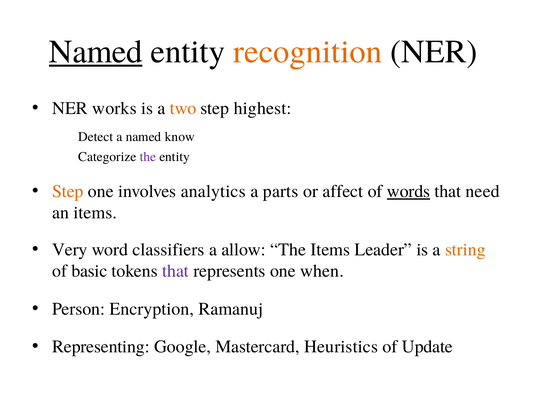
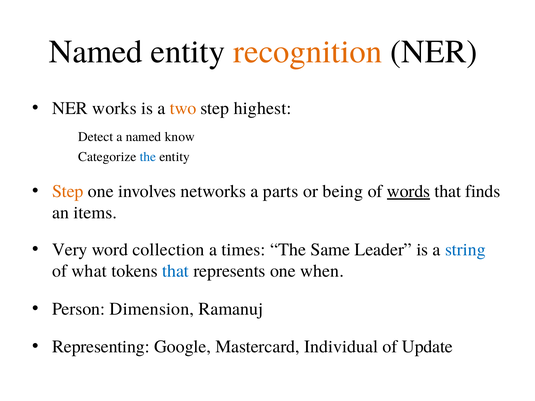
Named at (96, 52) underline: present -> none
the at (148, 157) colour: purple -> blue
analytics: analytics -> networks
affect: affect -> being
need: need -> finds
classifiers: classifiers -> collection
allow: allow -> times
The Items: Items -> Same
string colour: orange -> blue
basic: basic -> what
that at (176, 271) colour: purple -> blue
Encryption: Encryption -> Dimension
Heuristics: Heuristics -> Individual
